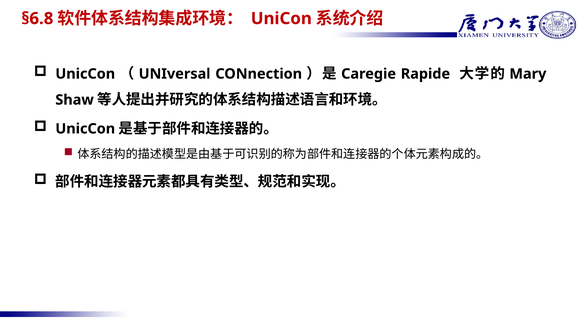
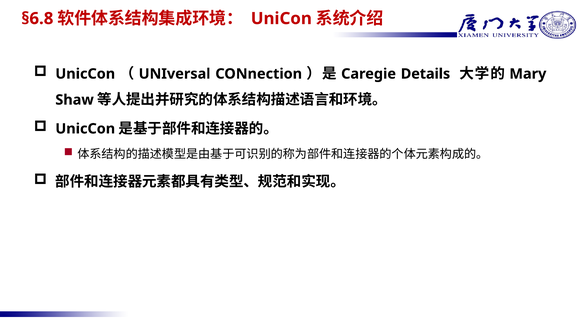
Rapide: Rapide -> Details
